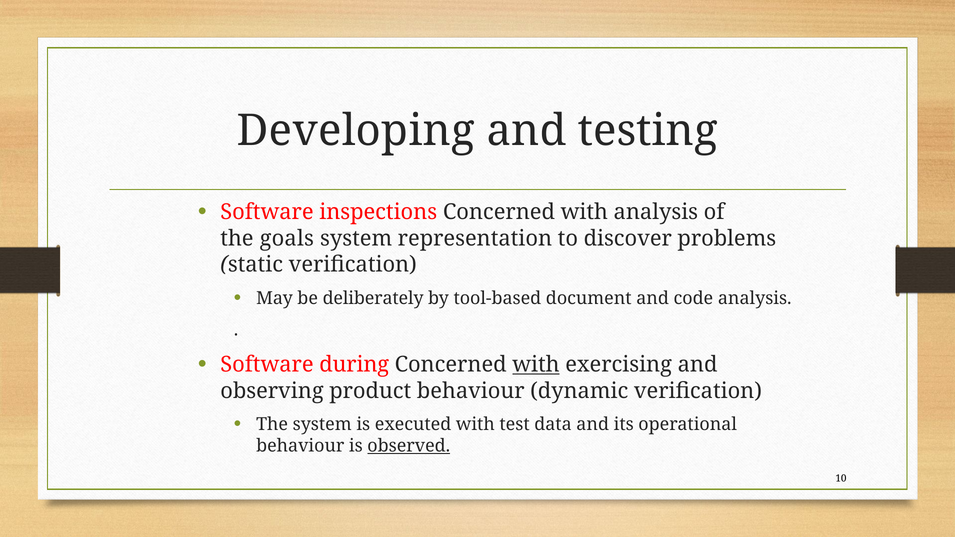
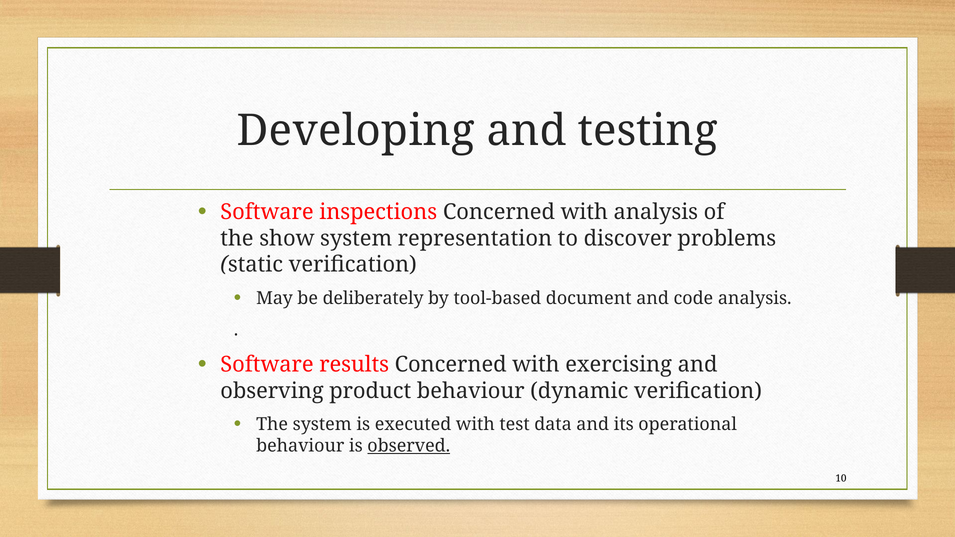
goals: goals -> show
during: during -> results
with at (536, 365) underline: present -> none
